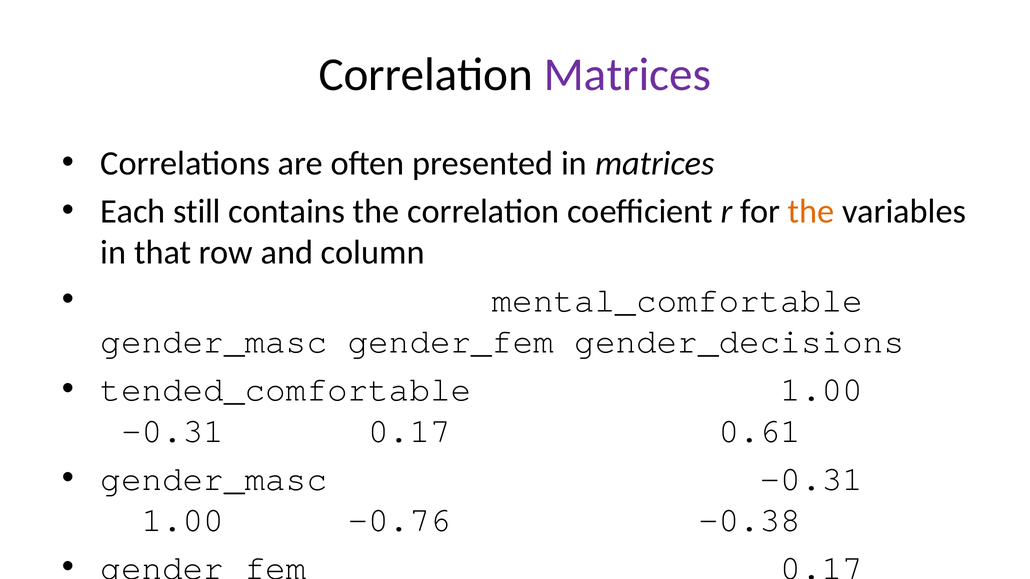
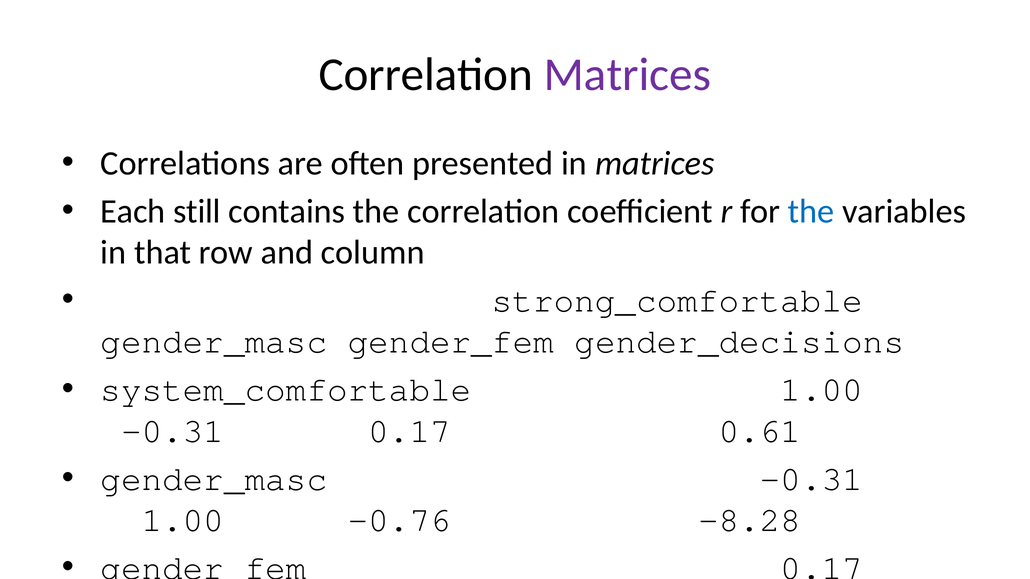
the at (811, 211) colour: orange -> blue
mental_comfortable: mental_comfortable -> strong_comfortable
tended_comfortable: tended_comfortable -> system_comfortable
-0.38: -0.38 -> -8.28
